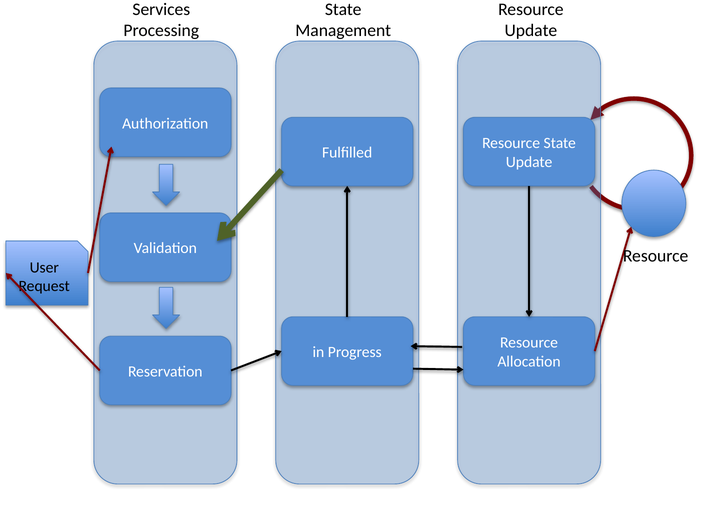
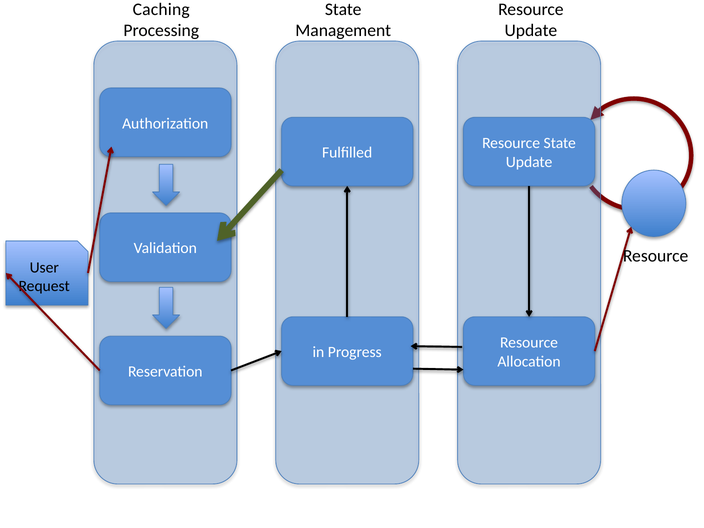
Services: Services -> Caching
